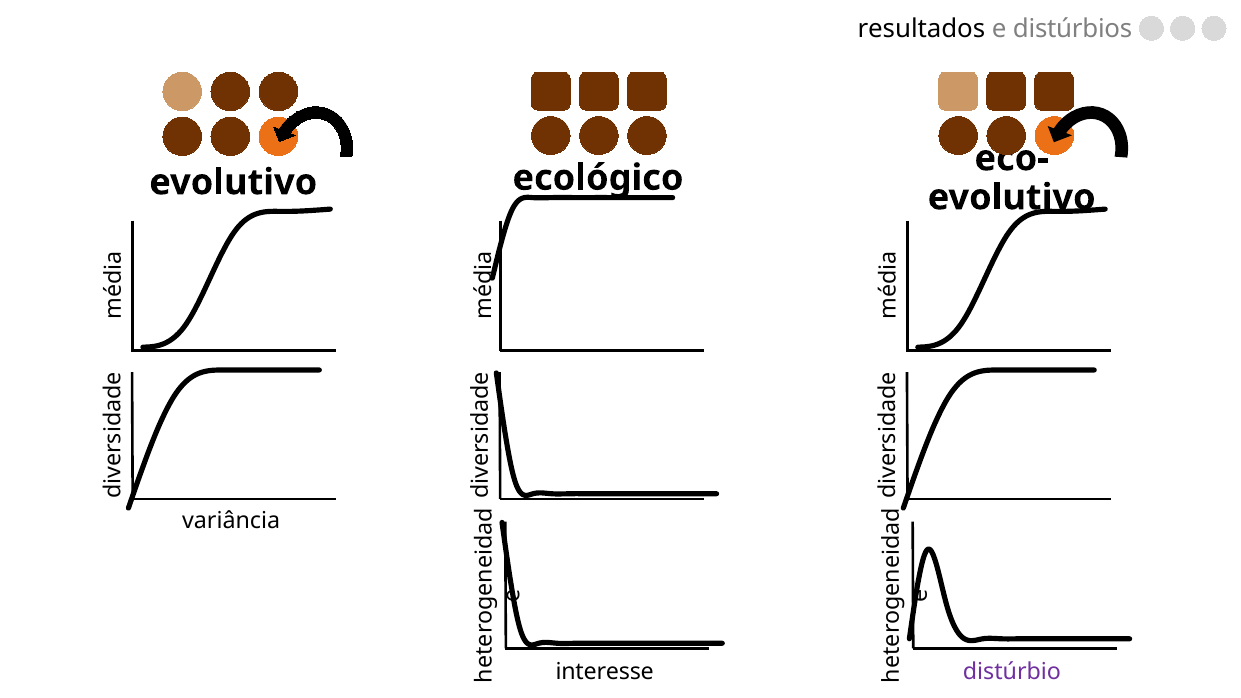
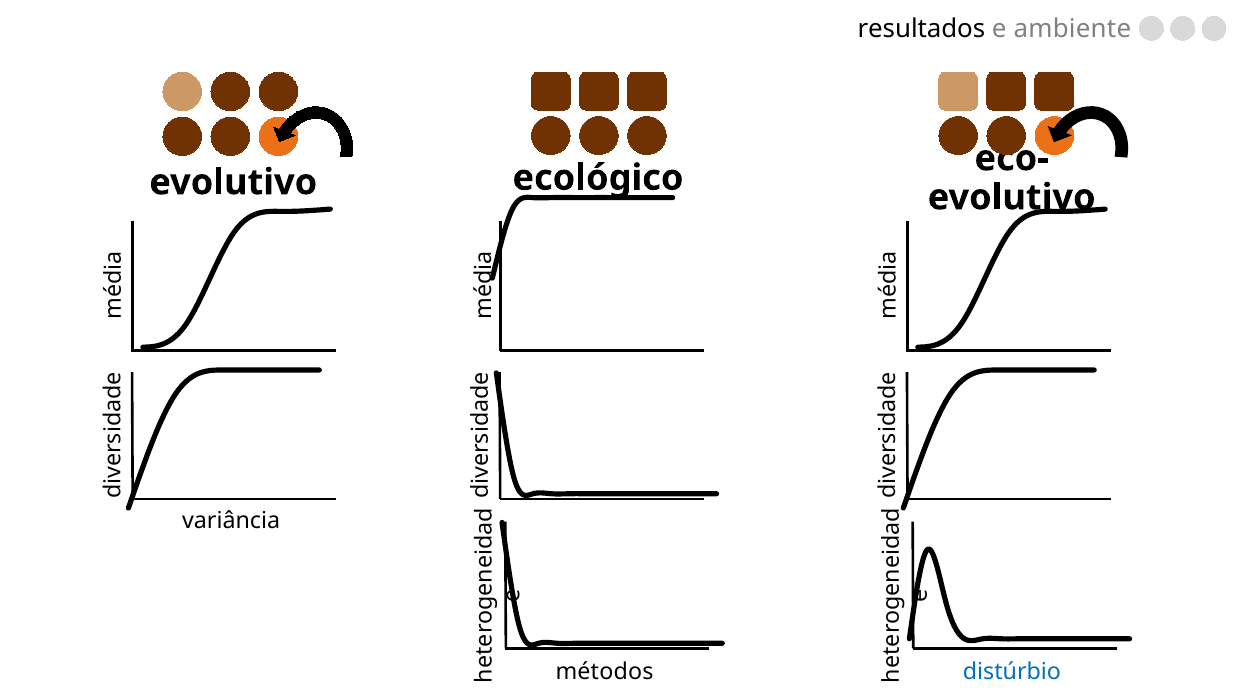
distúrbios: distúrbios -> ambiente
interesse: interesse -> métodos
distúrbio colour: purple -> blue
